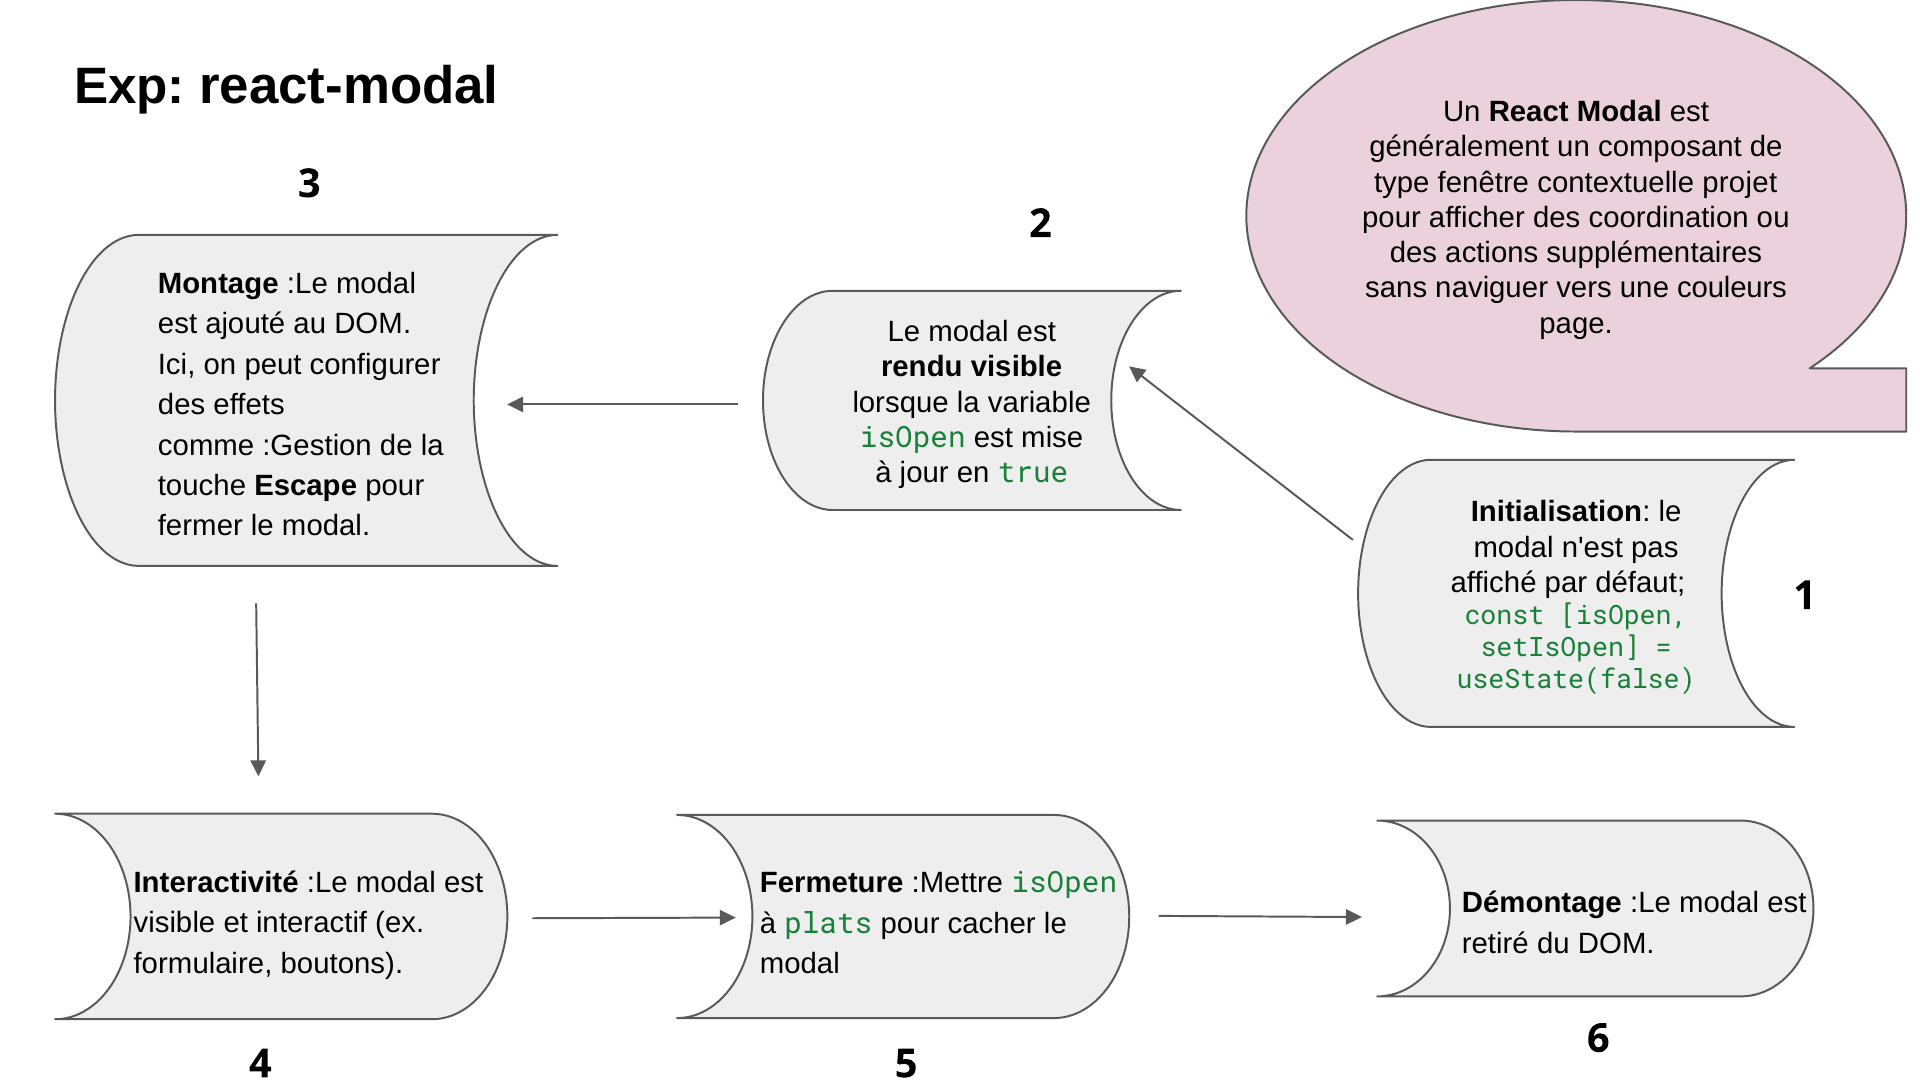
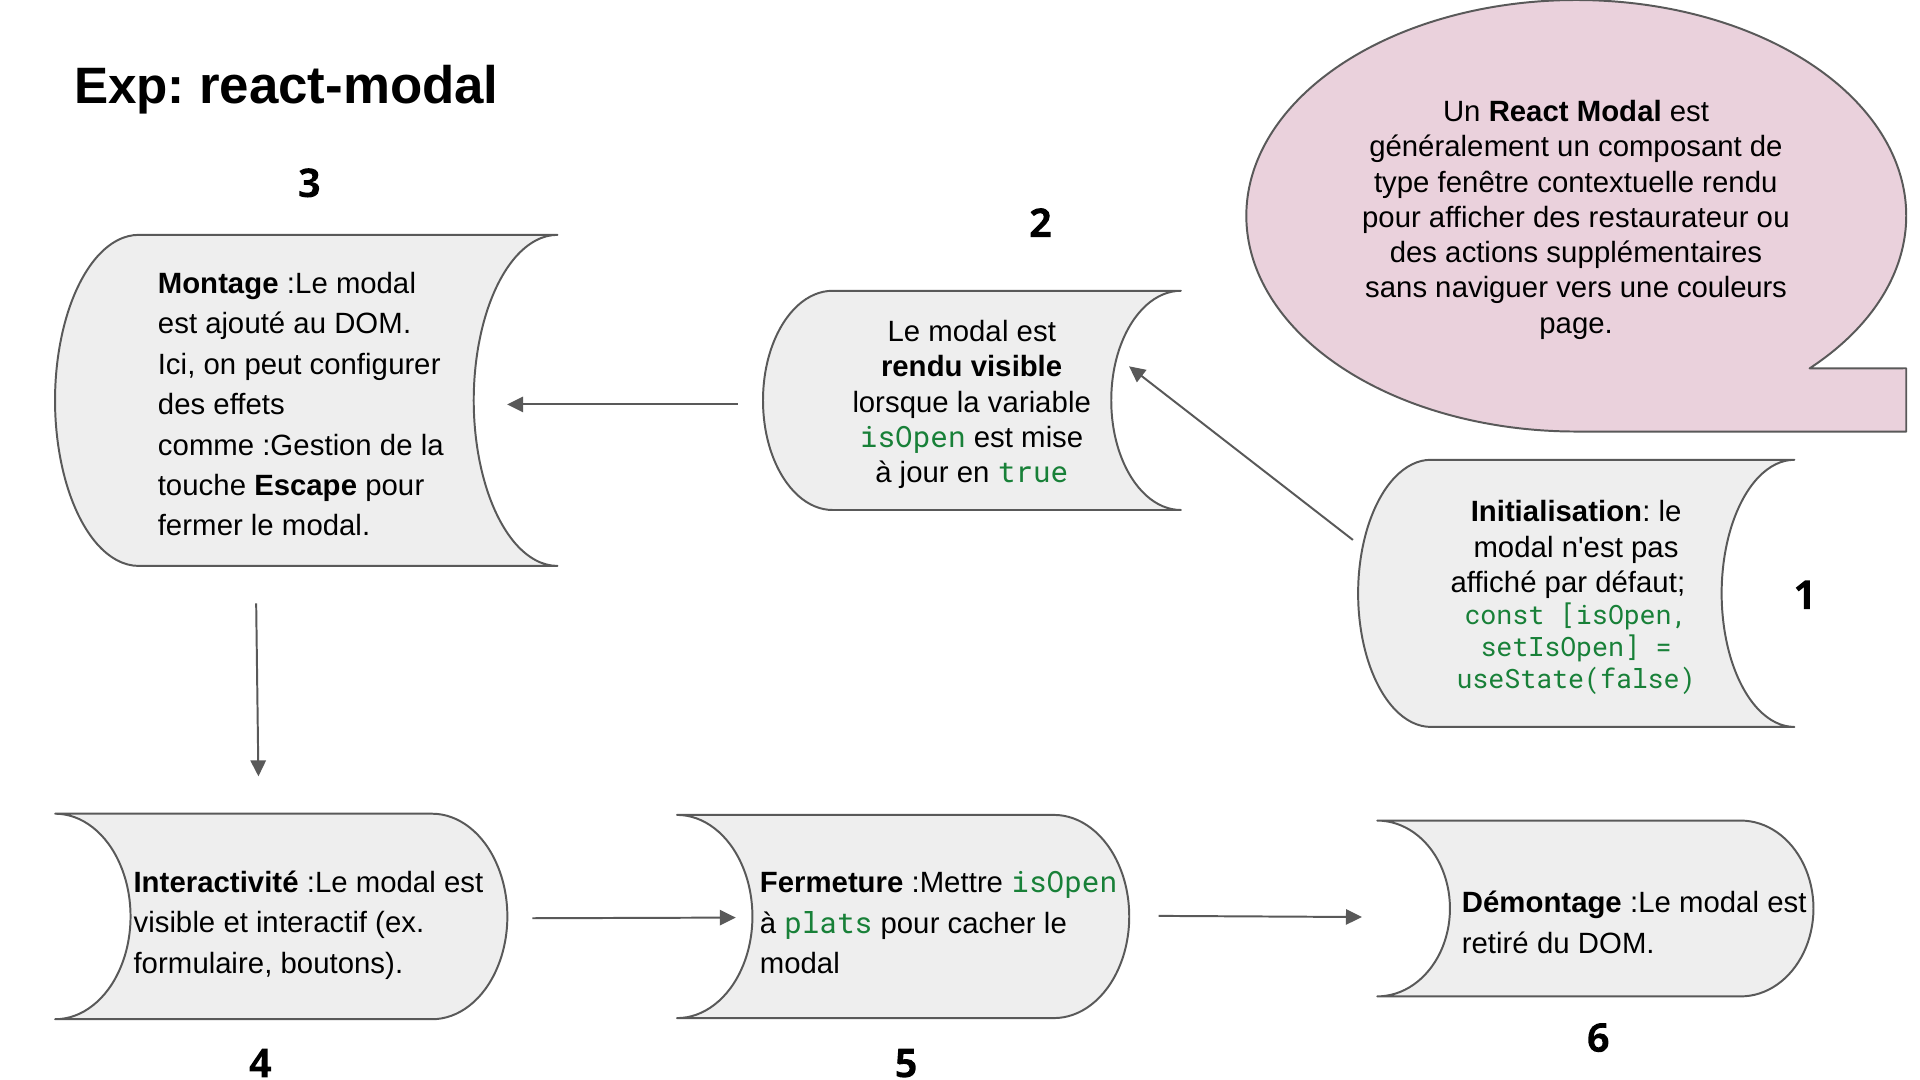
contextuelle projet: projet -> rendu
coordination: coordination -> restaurateur
